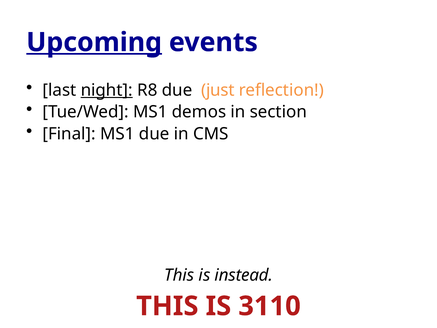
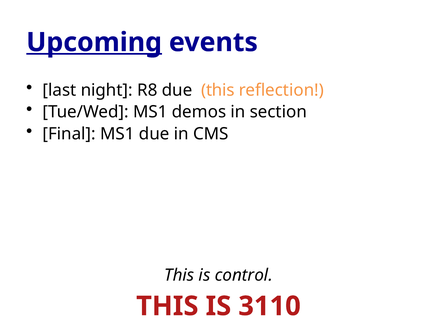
night underline: present -> none
due just: just -> this
instead: instead -> control
